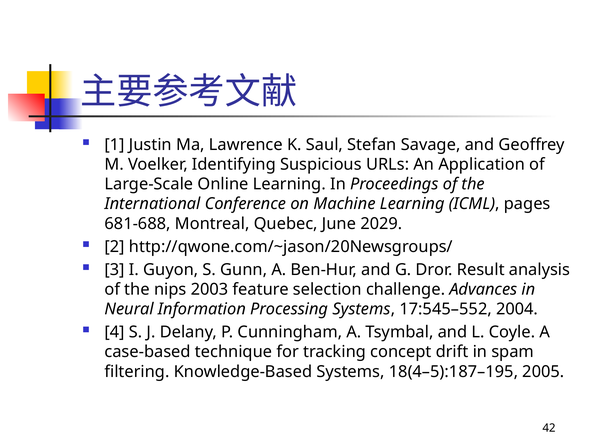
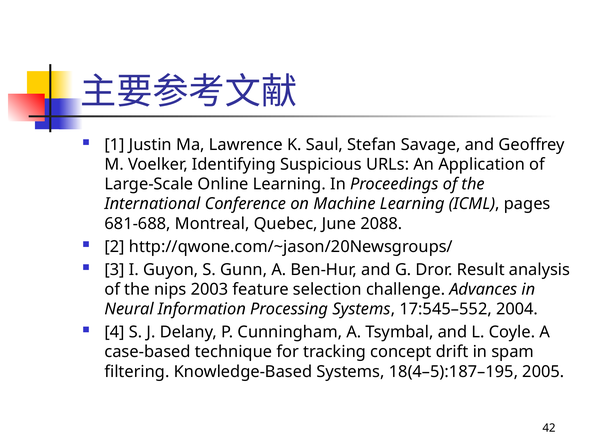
2029: 2029 -> 2088
